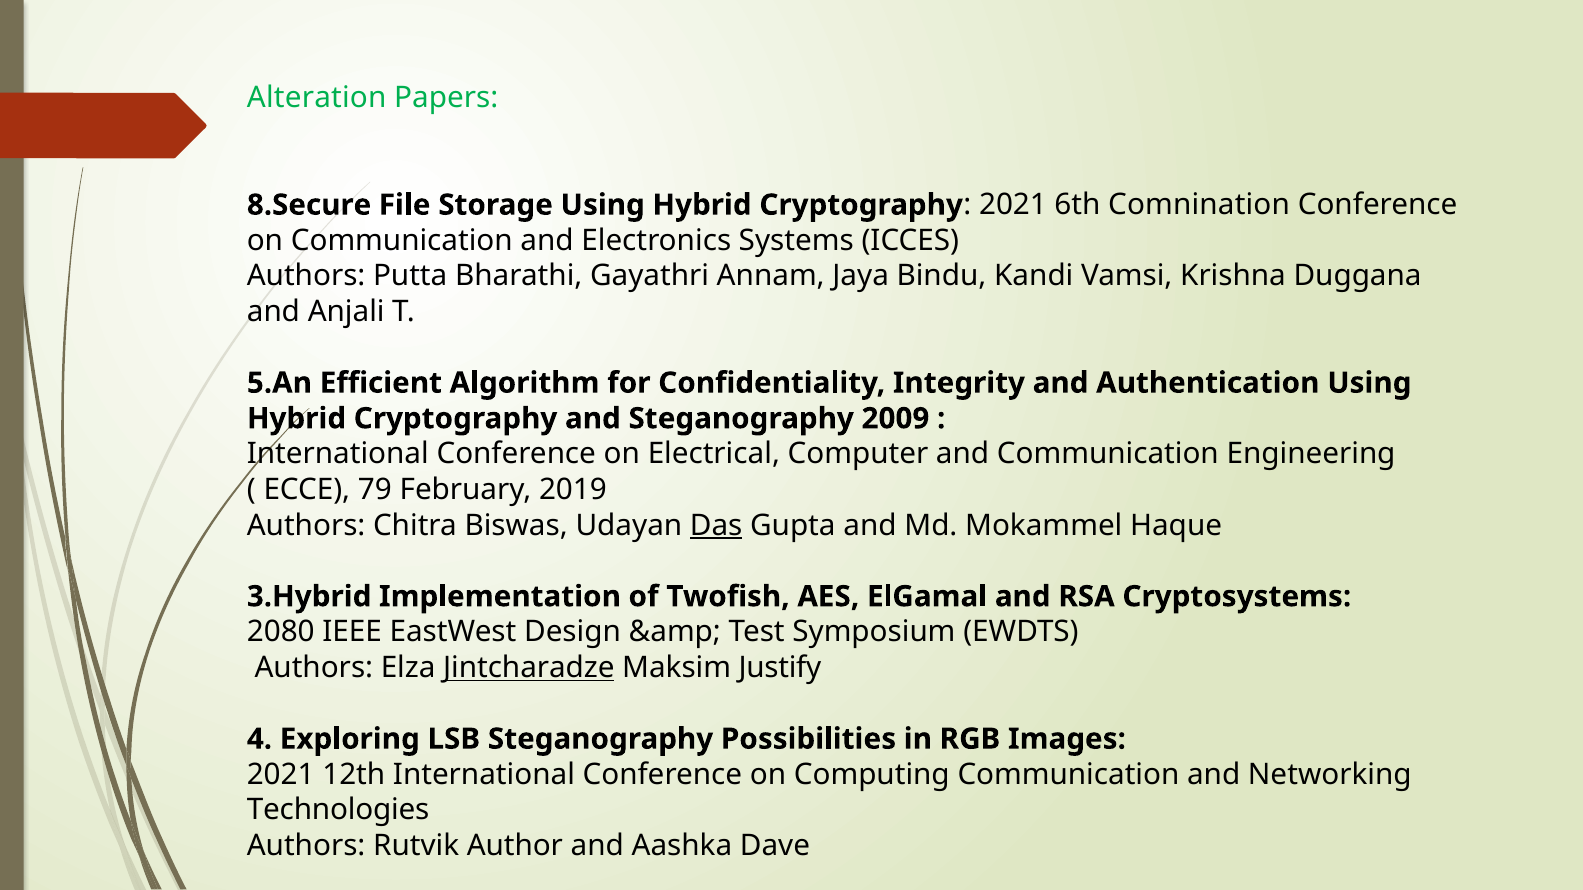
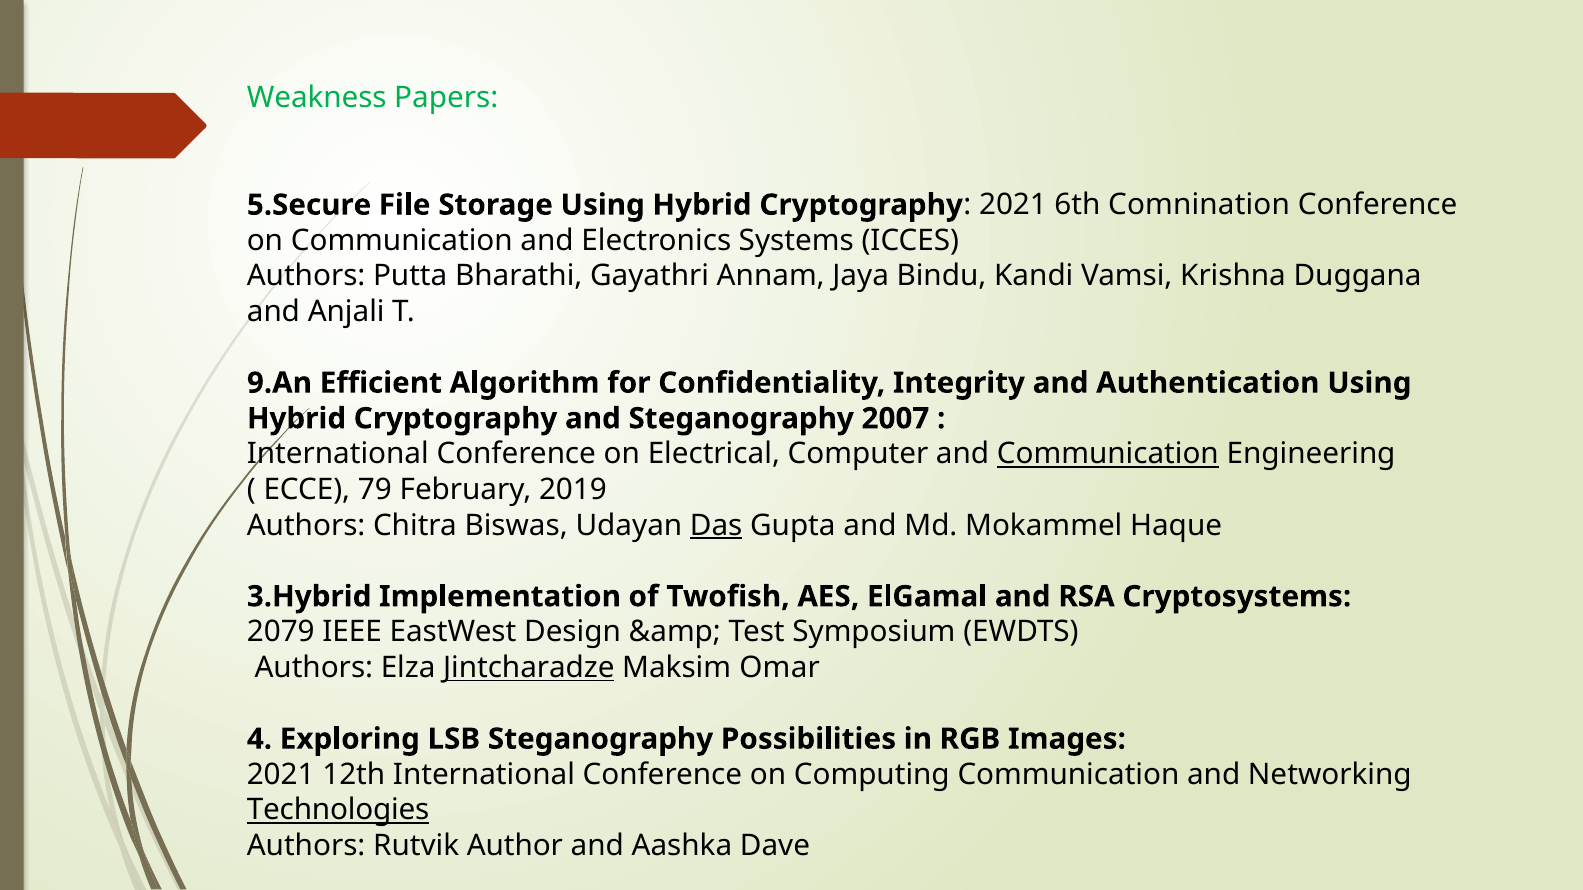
Alteration: Alteration -> Weakness
8.Secure: 8.Secure -> 5.Secure
5.An: 5.An -> 9.An
2009: 2009 -> 2007
Communication at (1108, 454) underline: none -> present
2080: 2080 -> 2079
Justify: Justify -> Omar
Technologies underline: none -> present
